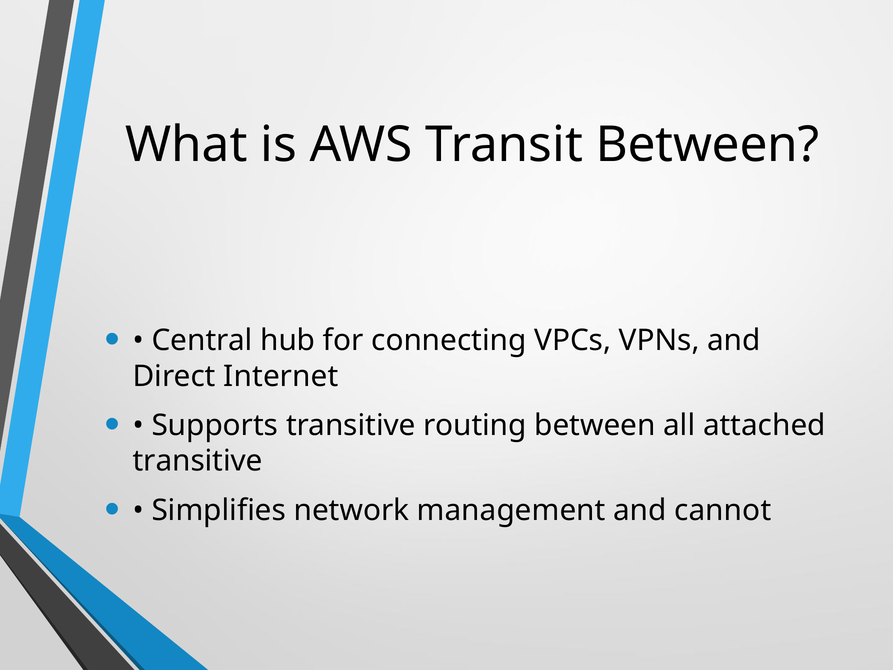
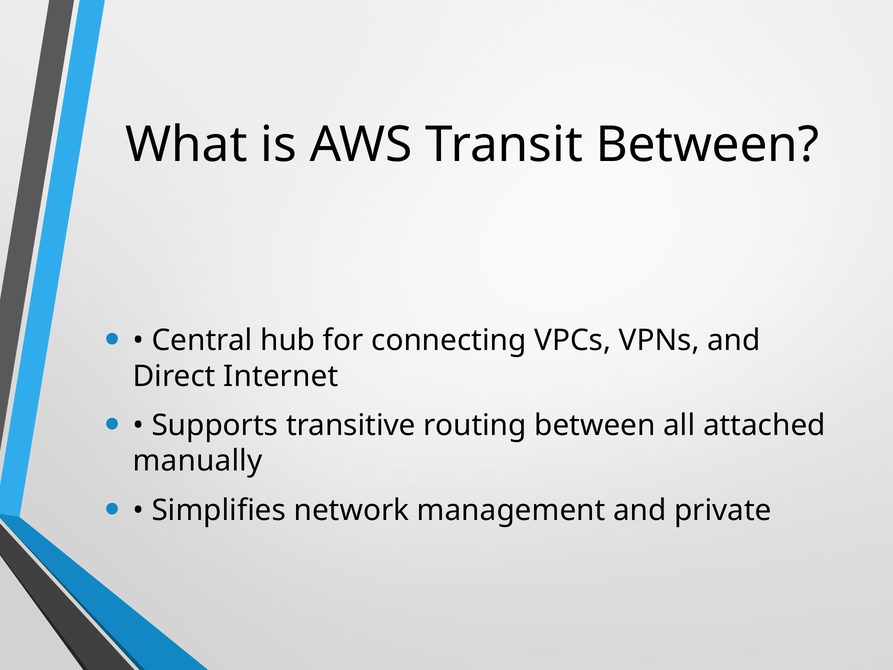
transitive at (198, 461): transitive -> manually
cannot: cannot -> private
